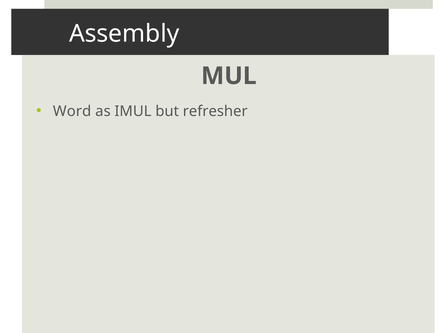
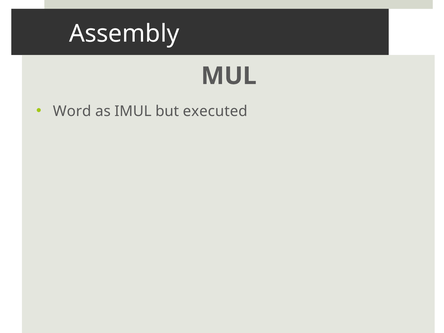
refresher: refresher -> executed
